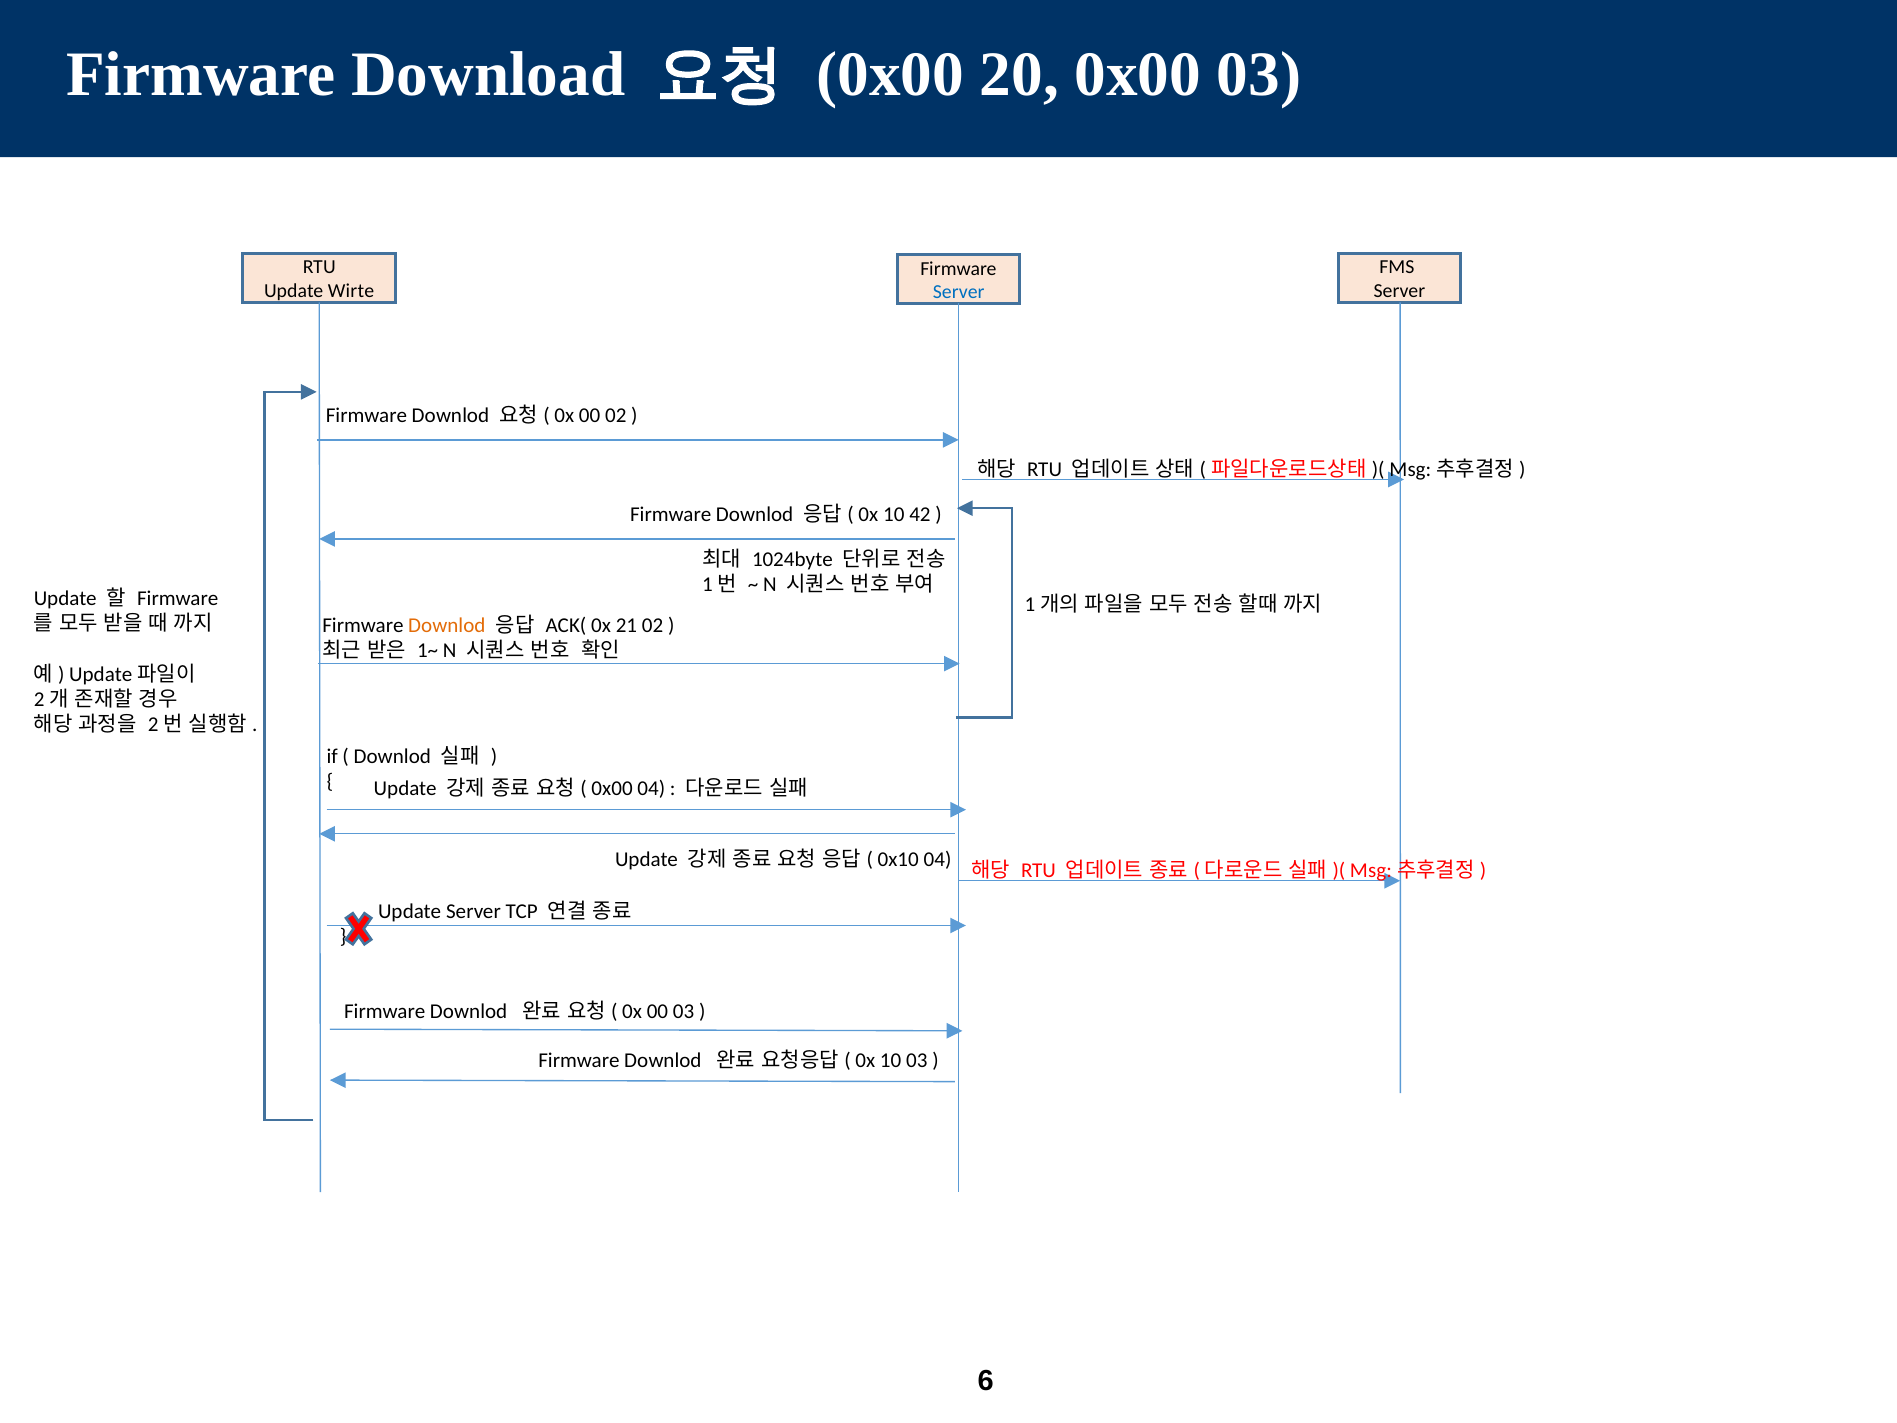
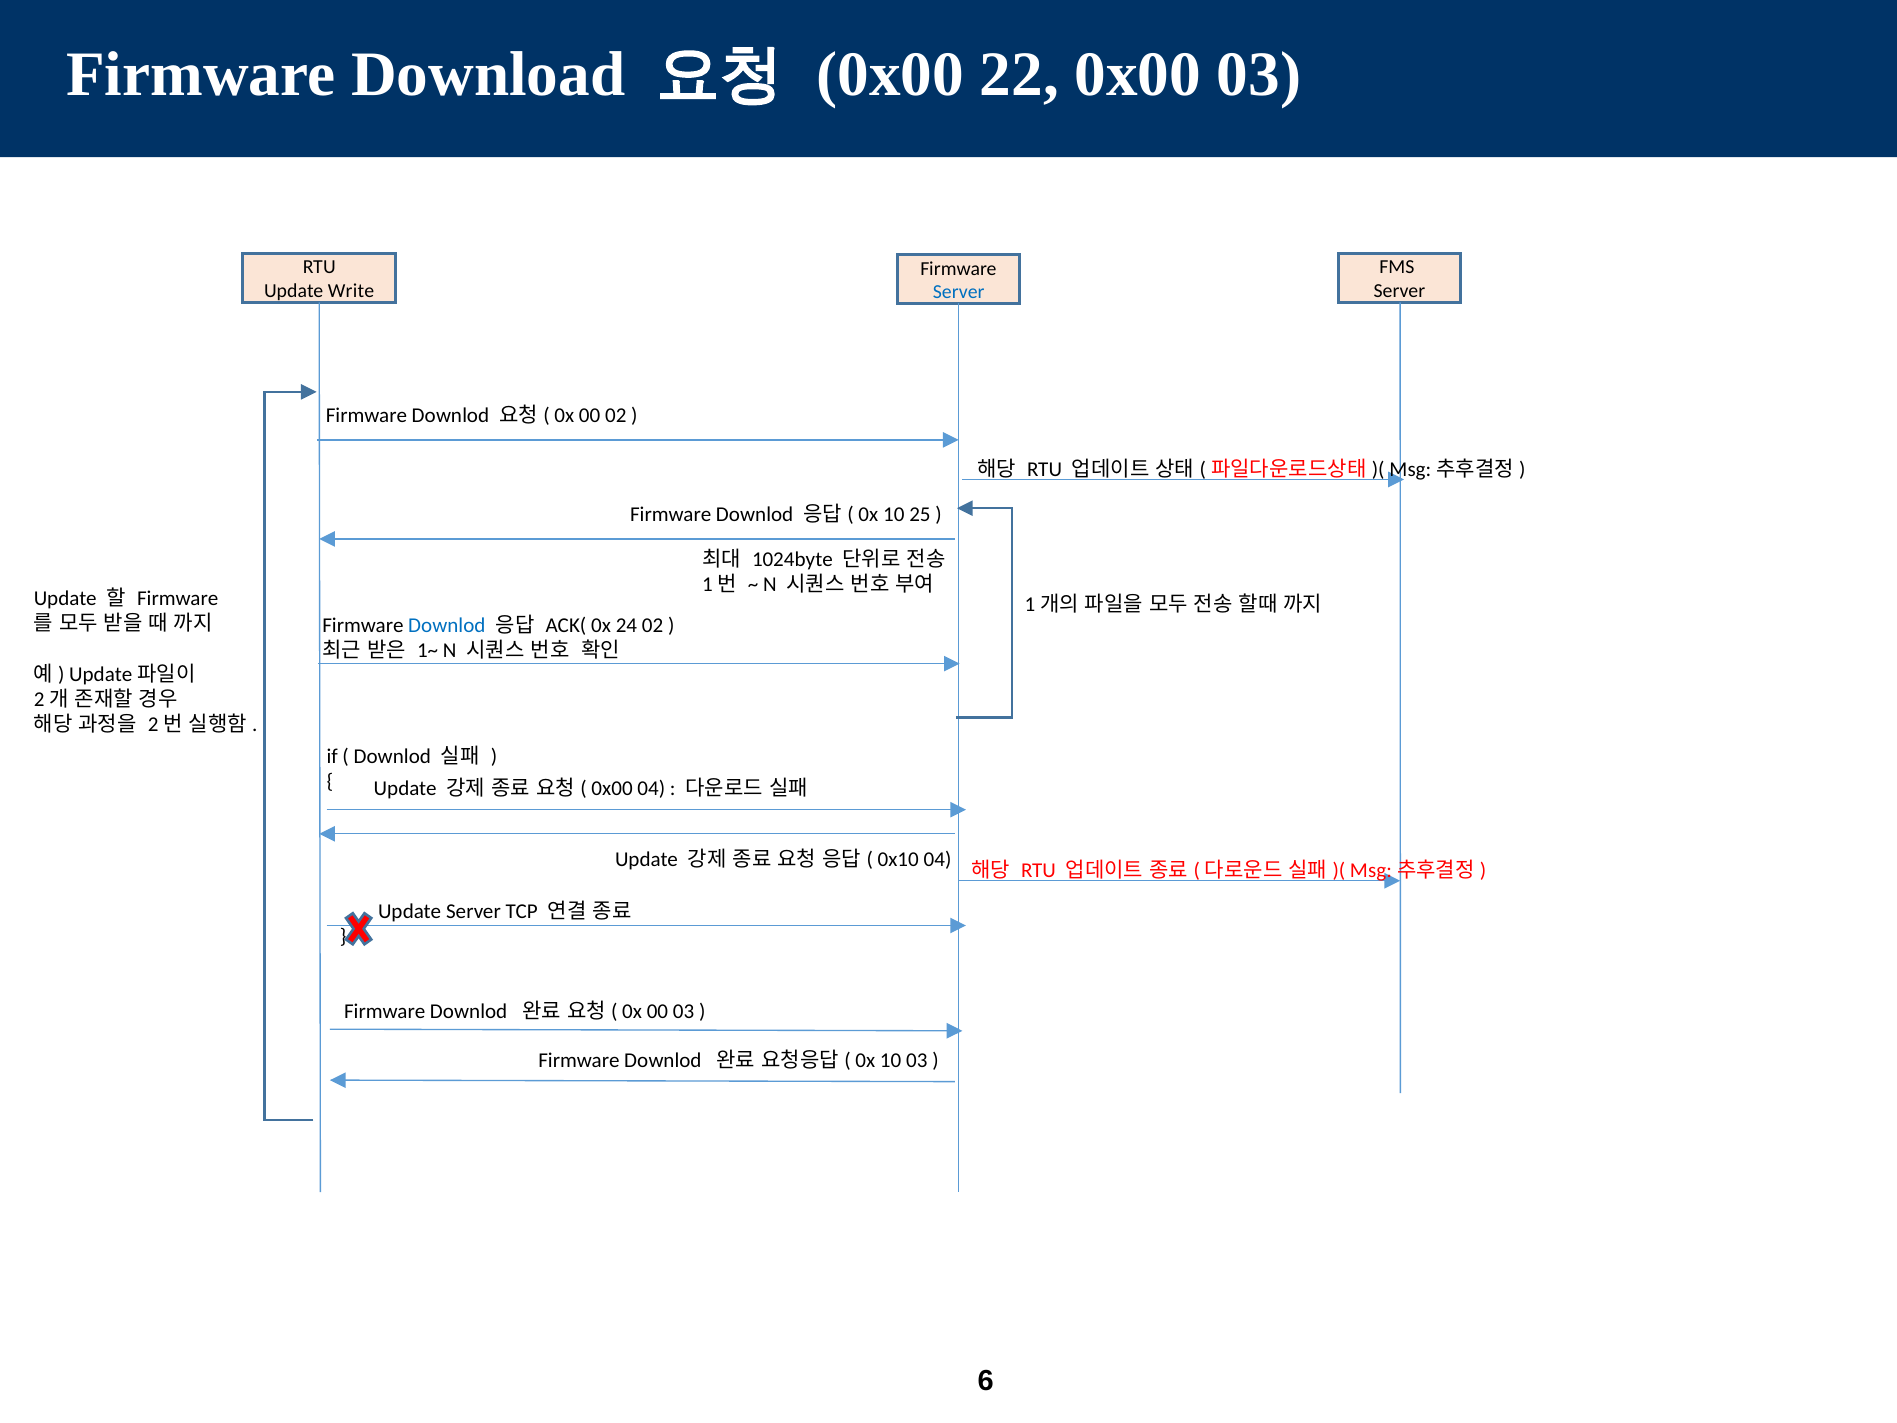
20: 20 -> 22
Wirte: Wirte -> Write
42: 42 -> 25
Downlod at (447, 625) colour: orange -> blue
21: 21 -> 24
